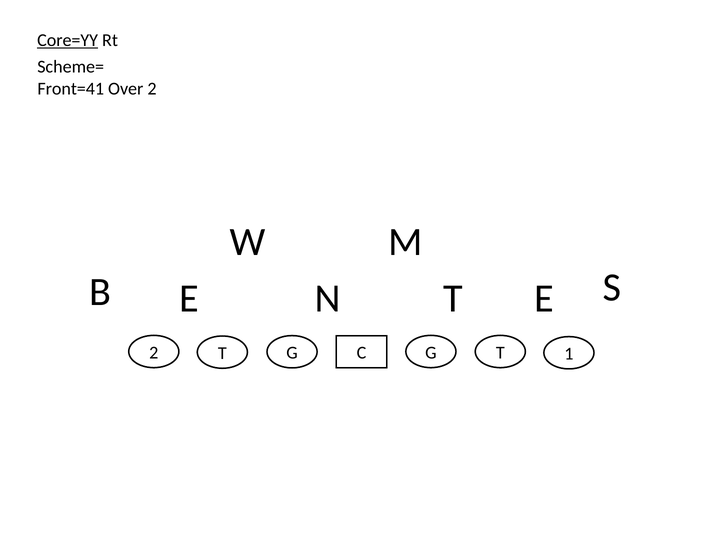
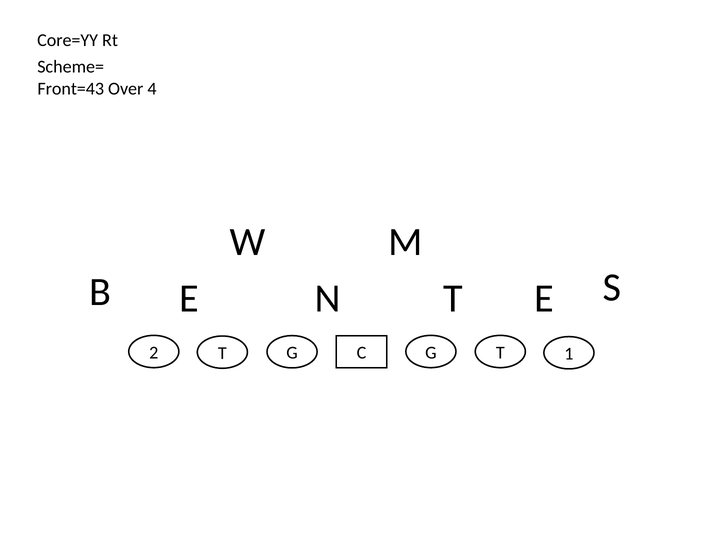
Core=YY underline: present -> none
Front=41: Front=41 -> Front=43
Over 2: 2 -> 4
